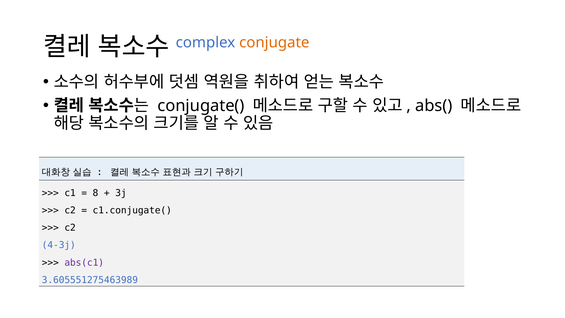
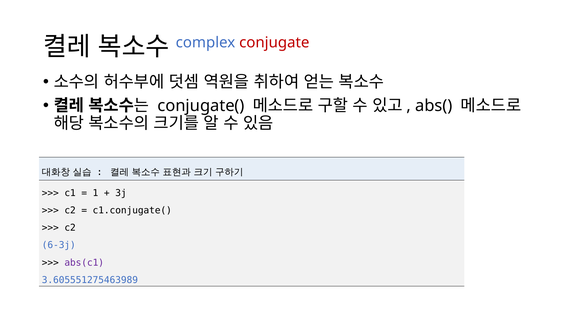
conjugate colour: orange -> red
8: 8 -> 1
4-3j: 4-3j -> 6-3j
